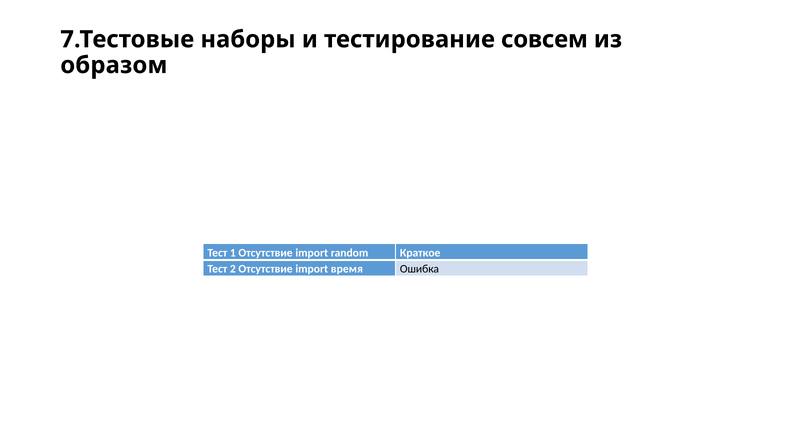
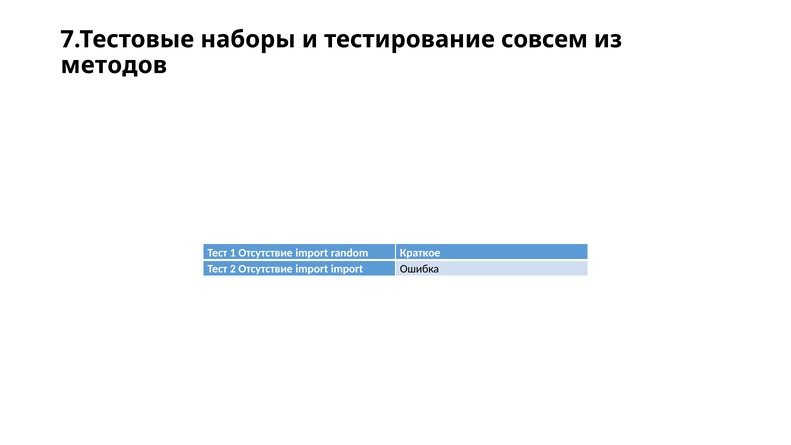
образом: образом -> методов
import время: время -> import
